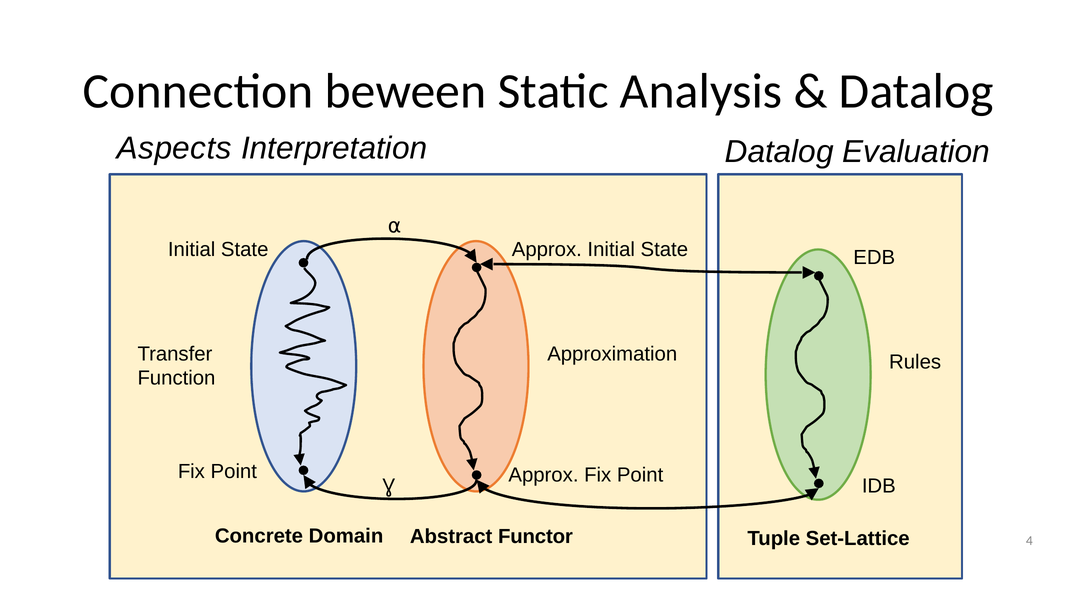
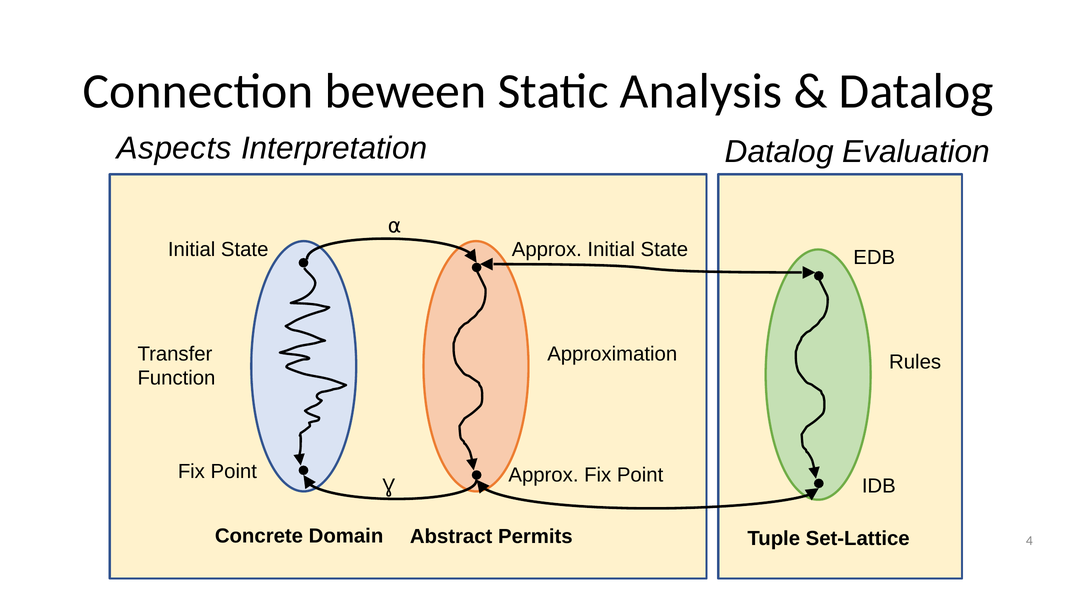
Functor: Functor -> Permits
